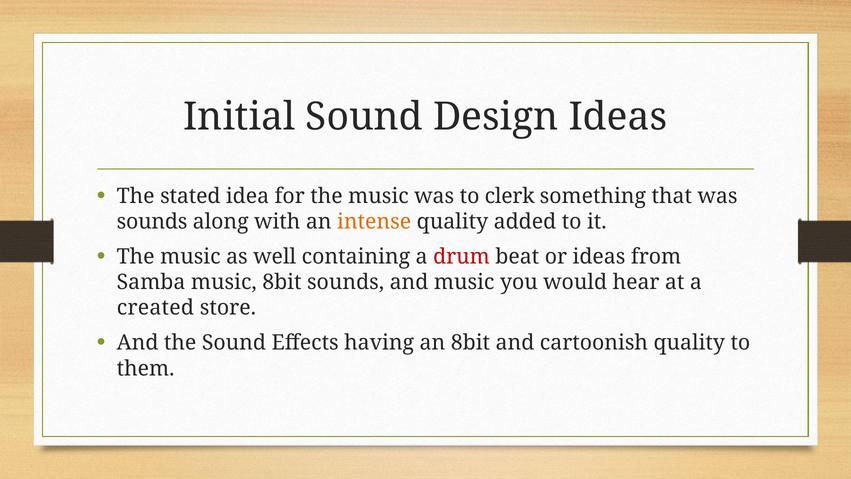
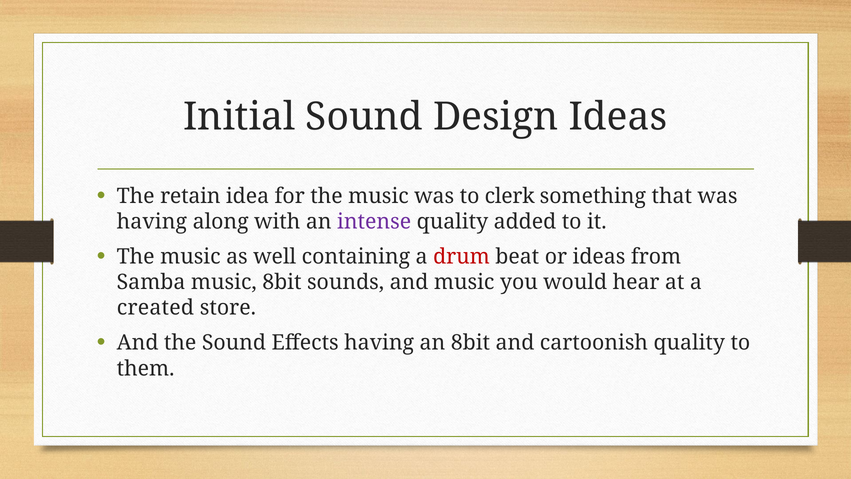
stated: stated -> retain
sounds at (152, 221): sounds -> having
intense colour: orange -> purple
